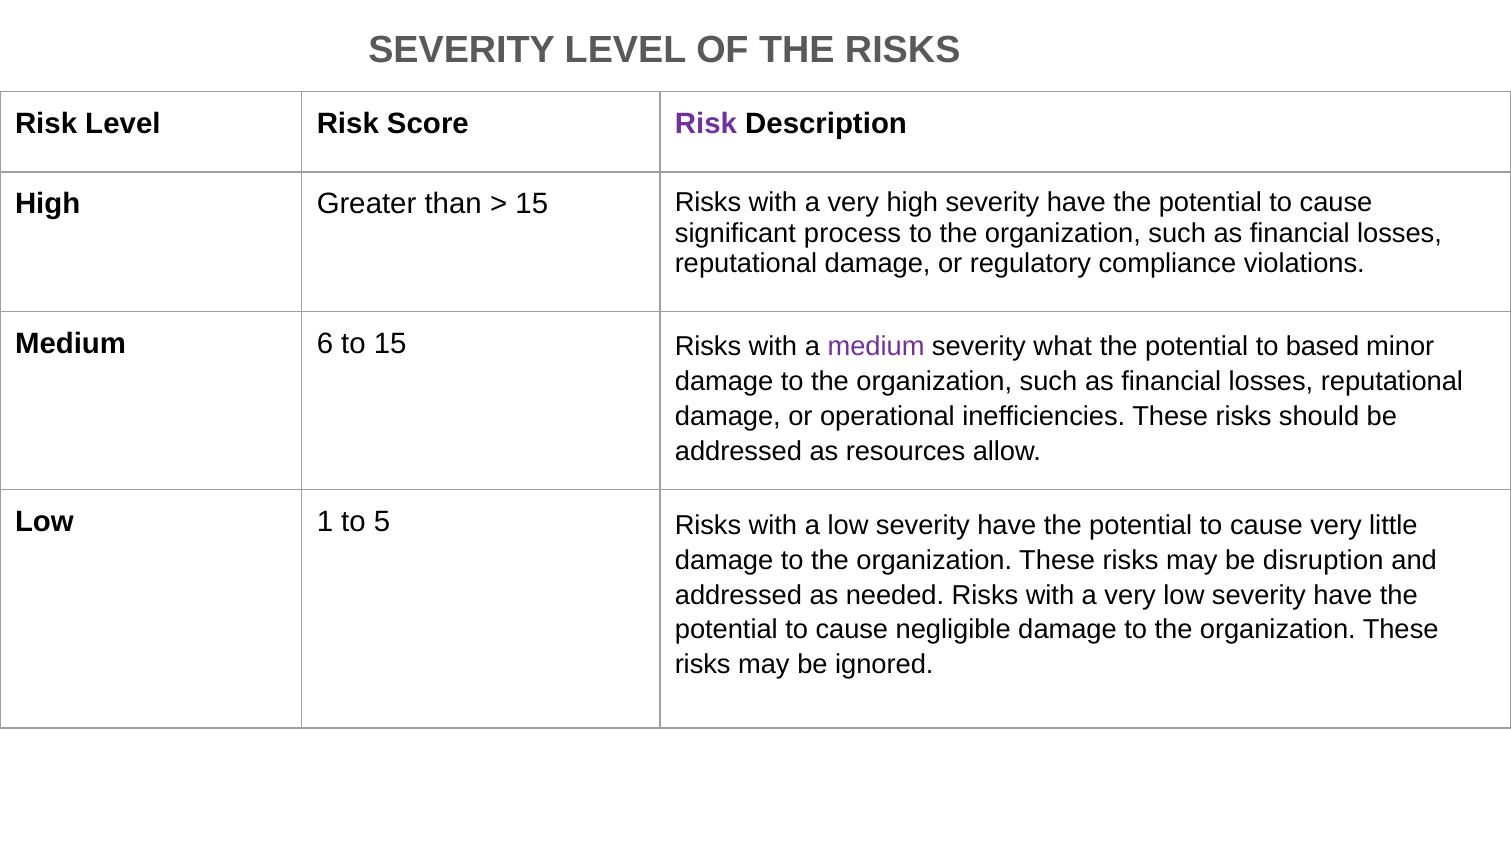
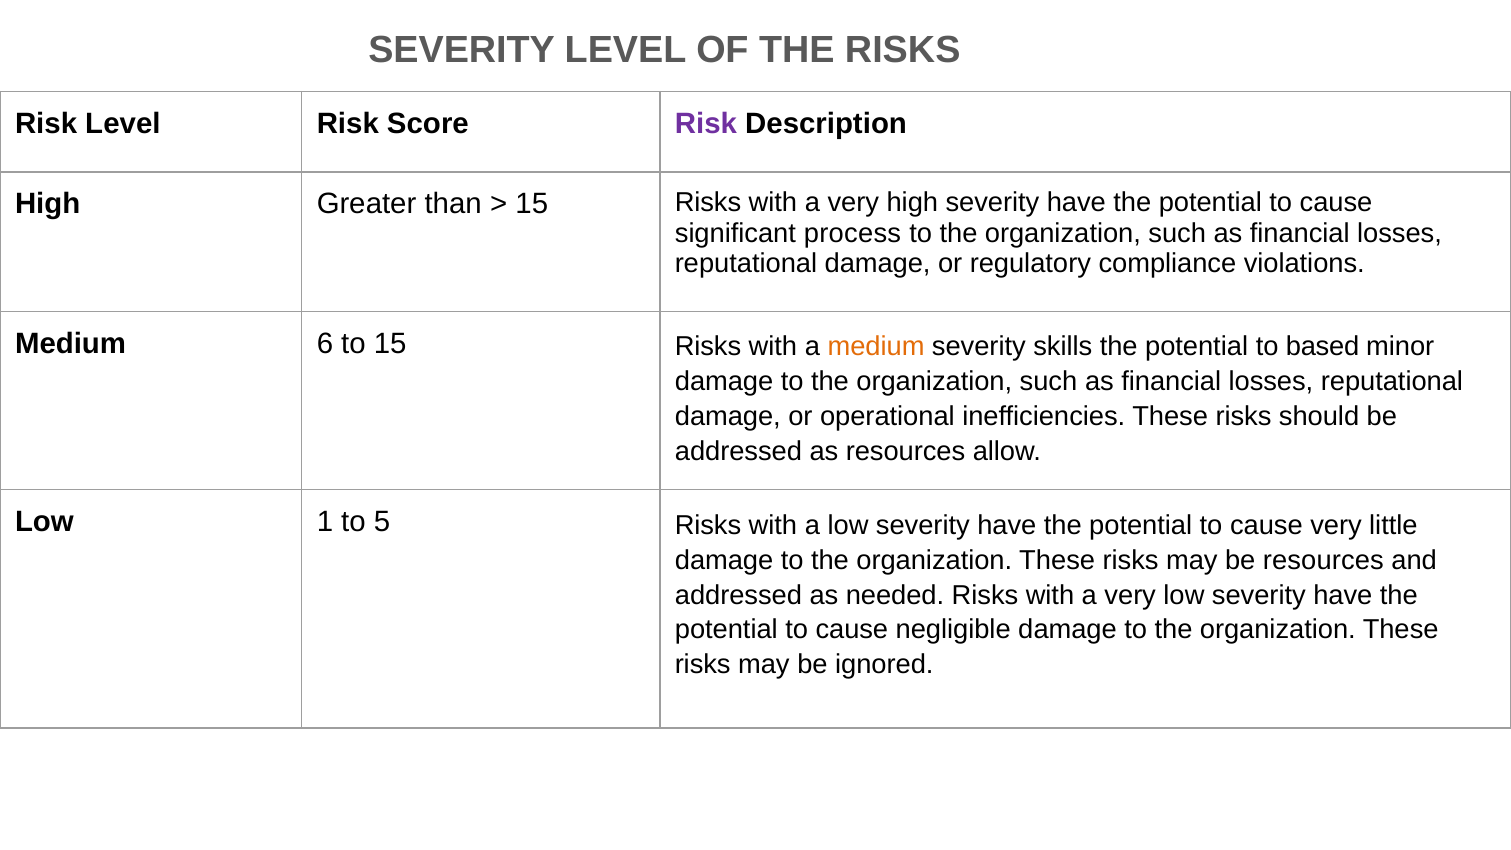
medium at (876, 347) colour: purple -> orange
what: what -> skills
be disruption: disruption -> resources
